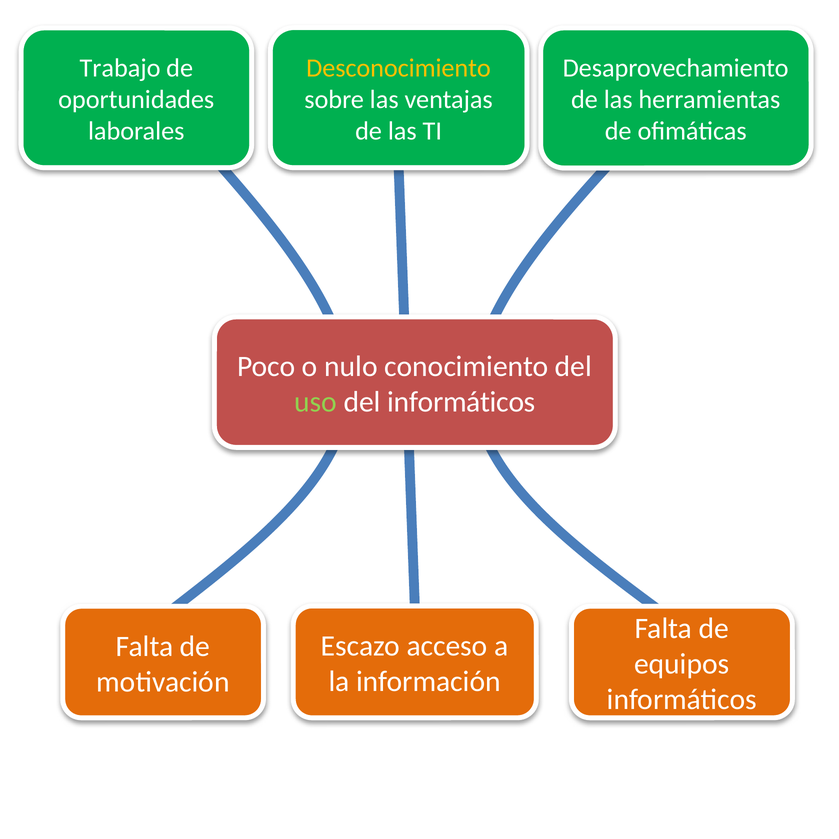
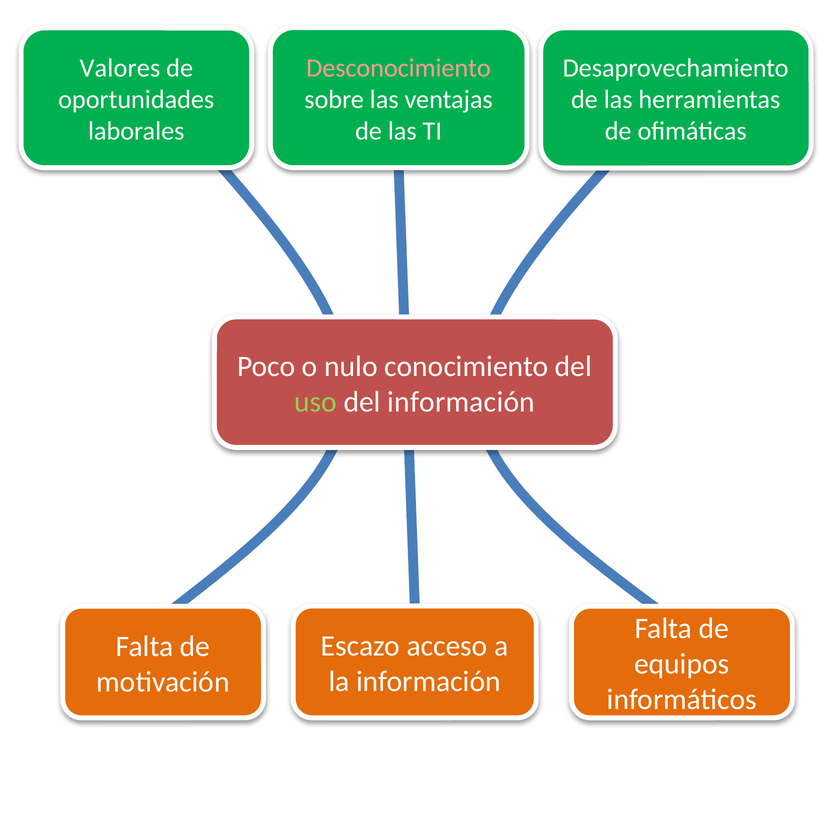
Desconocimiento colour: yellow -> pink
Trabajo: Trabajo -> Valores
del informáticos: informáticos -> información
